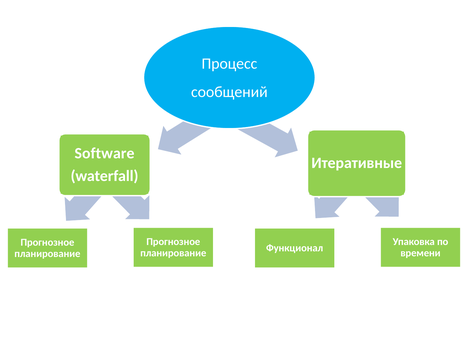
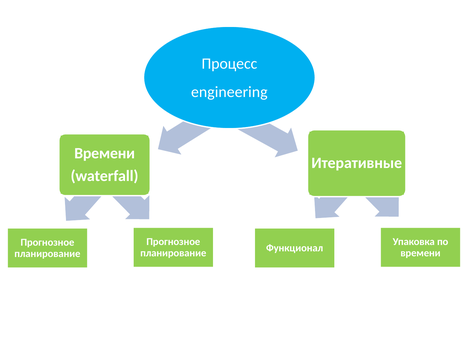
сообщений: сообщений -> engineering
Software at (105, 153): Software -> Времени
